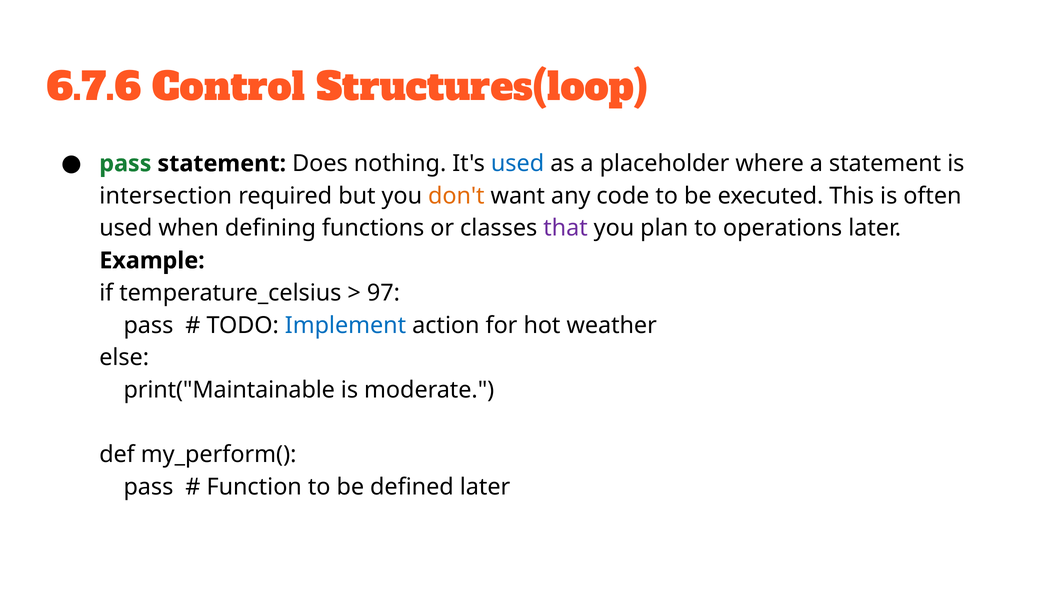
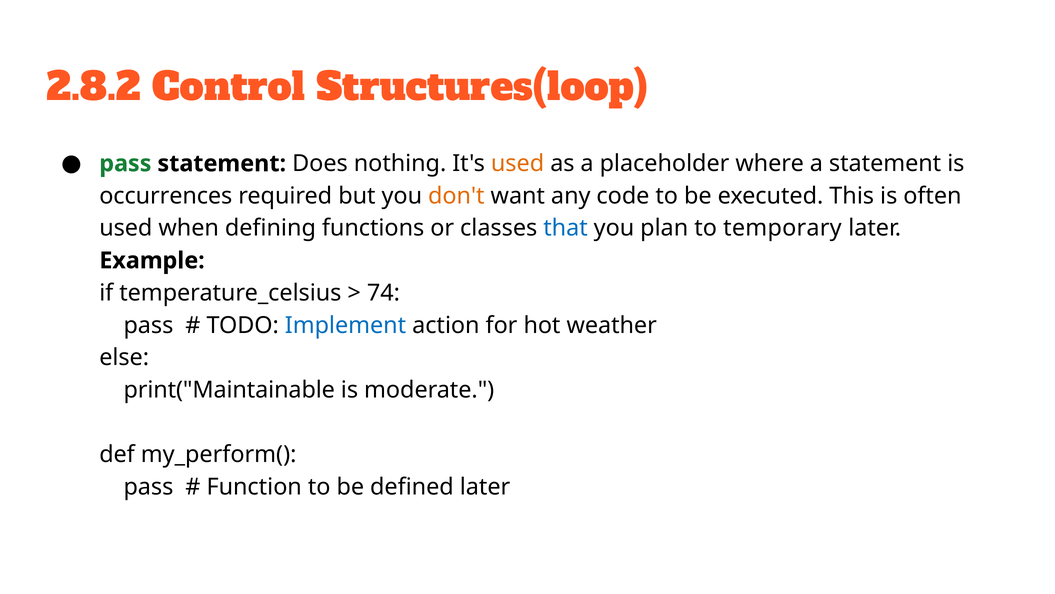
6.7.6: 6.7.6 -> 2.8.2
used at (518, 163) colour: blue -> orange
intersection: intersection -> occurrences
that colour: purple -> blue
operations: operations -> temporary
97: 97 -> 74
